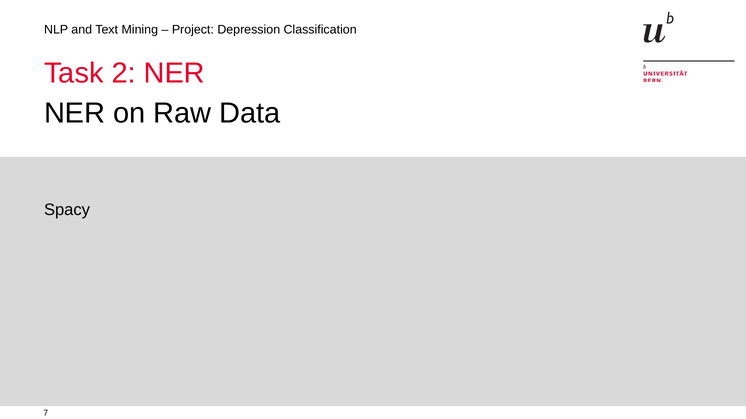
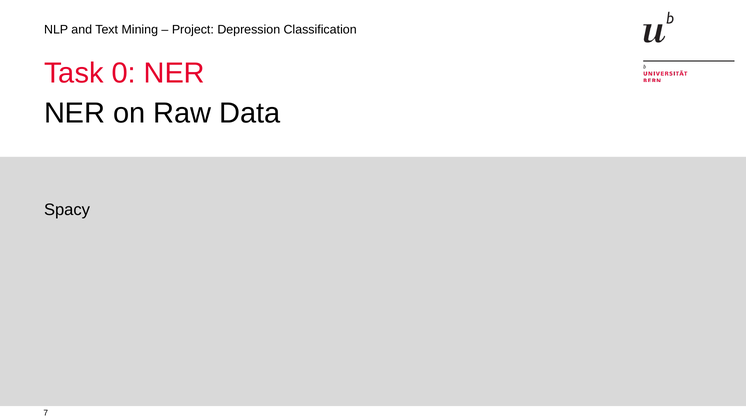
2: 2 -> 0
